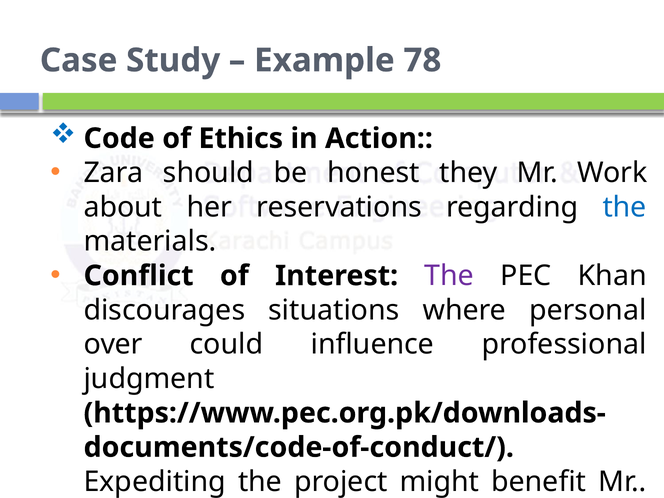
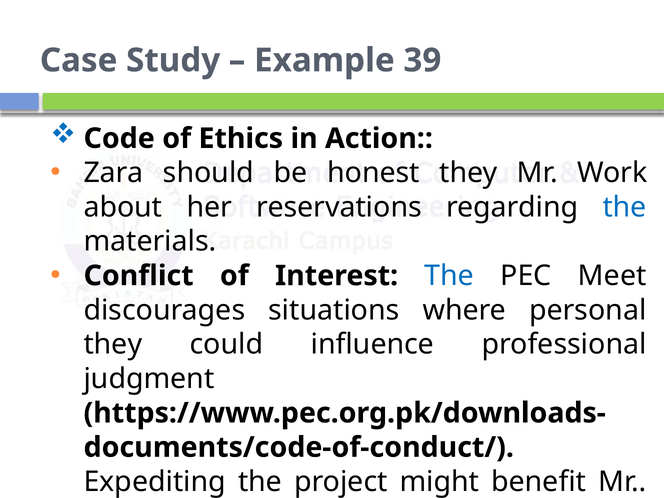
78: 78 -> 39
The at (449, 276) colour: purple -> blue
Khan: Khan -> Meet
over at (113, 344): over -> they
